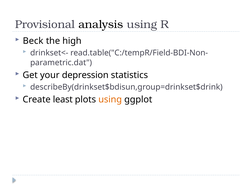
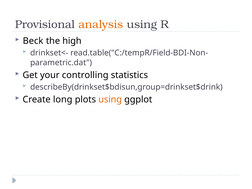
analysis colour: black -> orange
depression: depression -> controlling
least: least -> long
